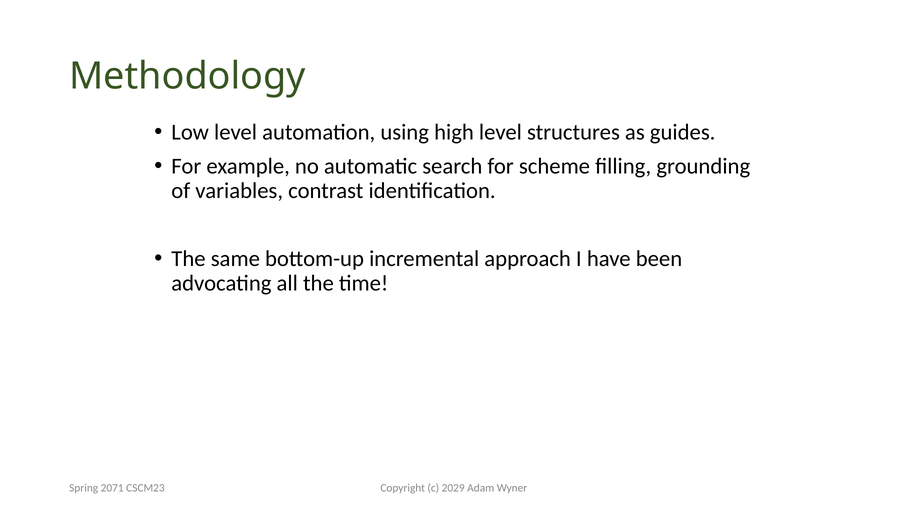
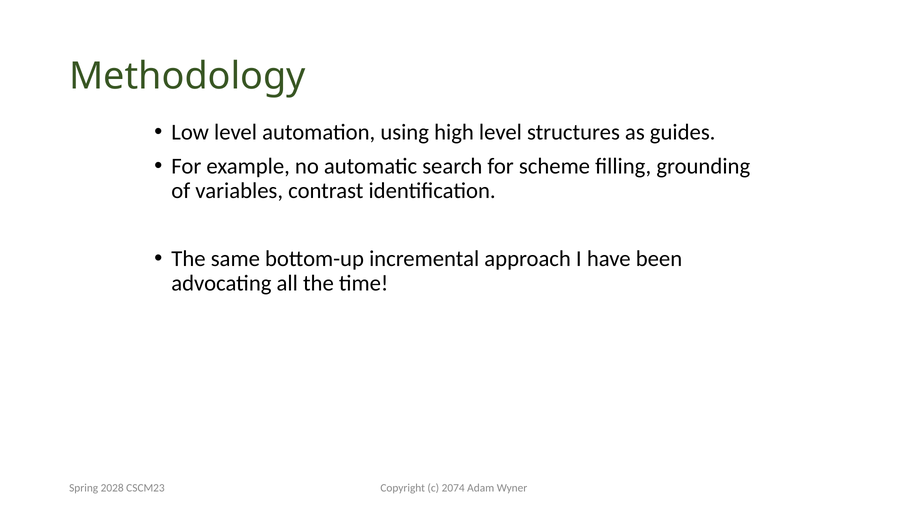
2029: 2029 -> 2074
2071: 2071 -> 2028
